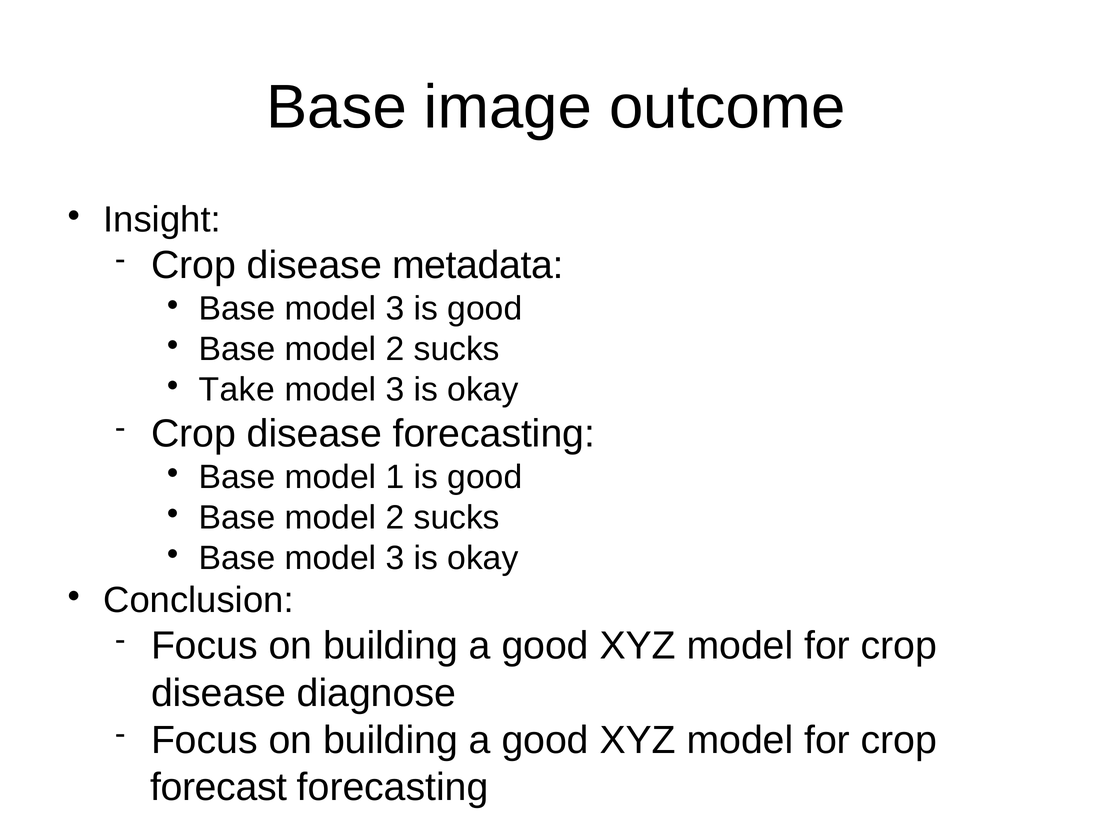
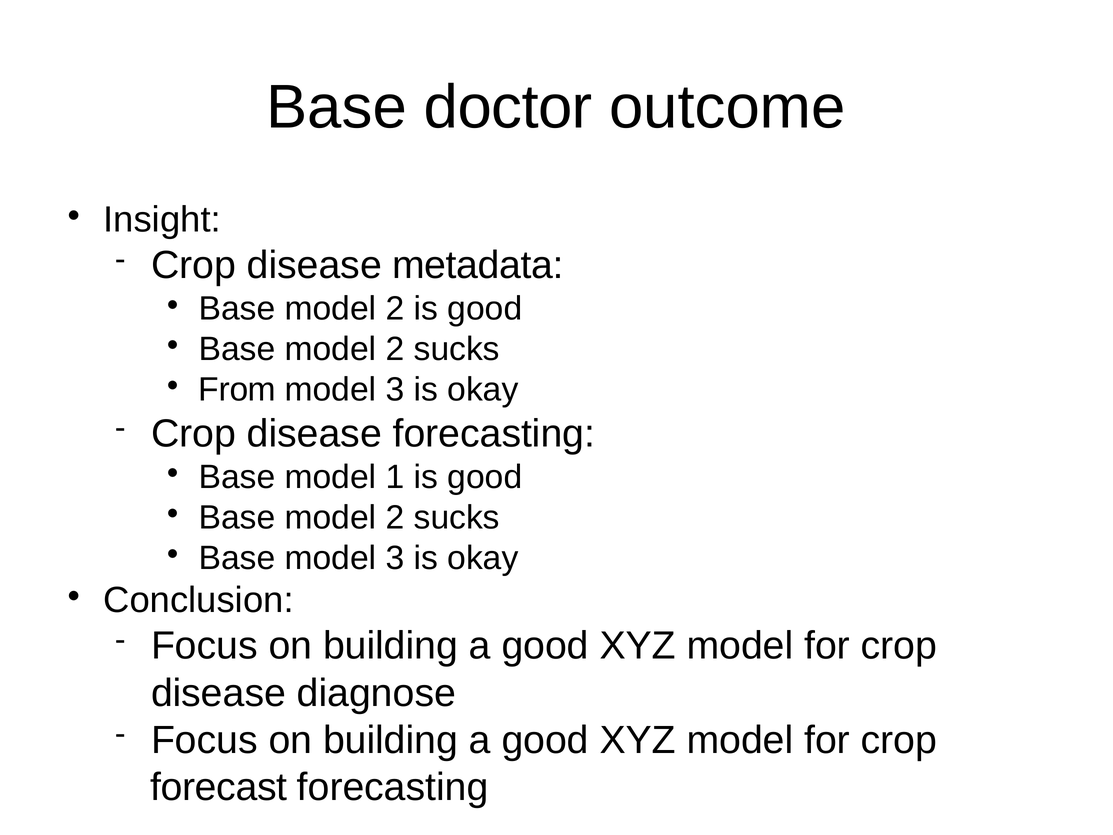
image: image -> doctor
3 at (395, 309): 3 -> 2
Take: Take -> From
